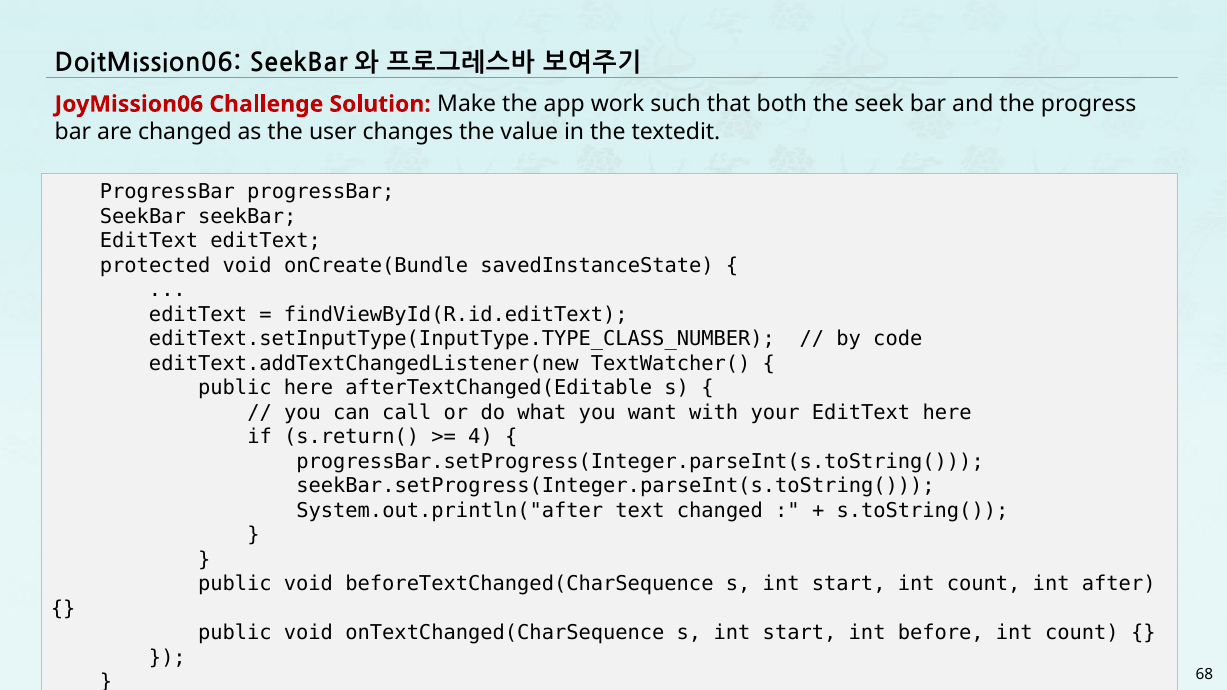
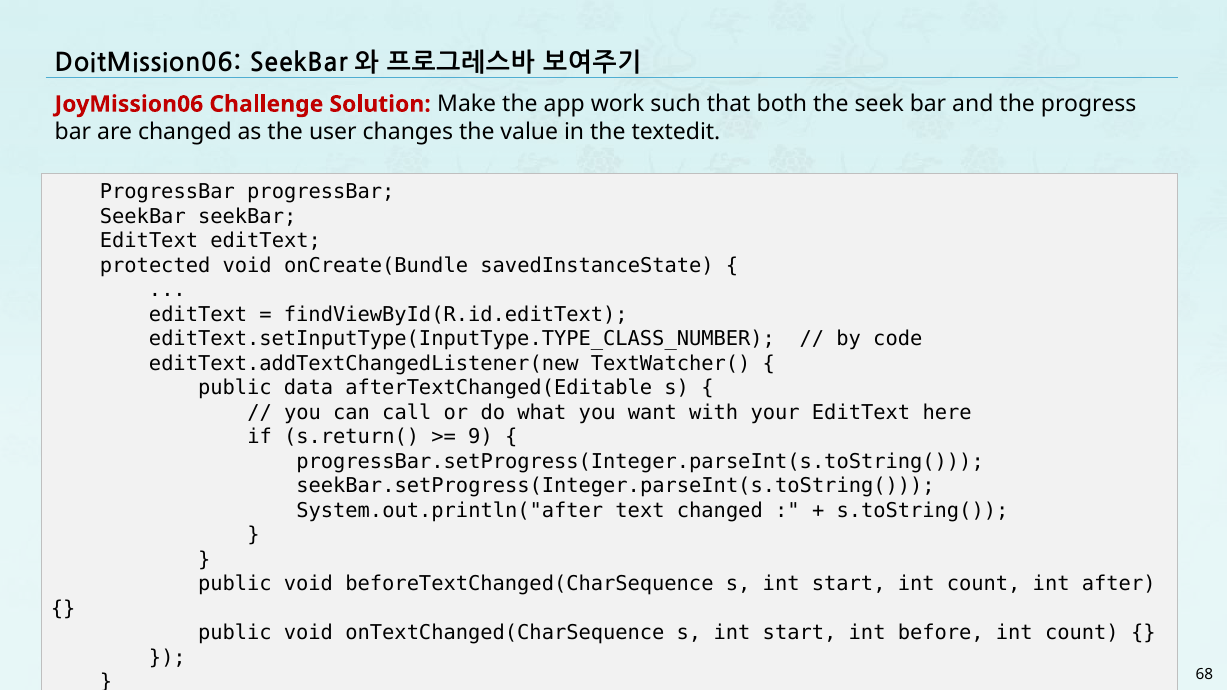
public here: here -> data
4: 4 -> 9
